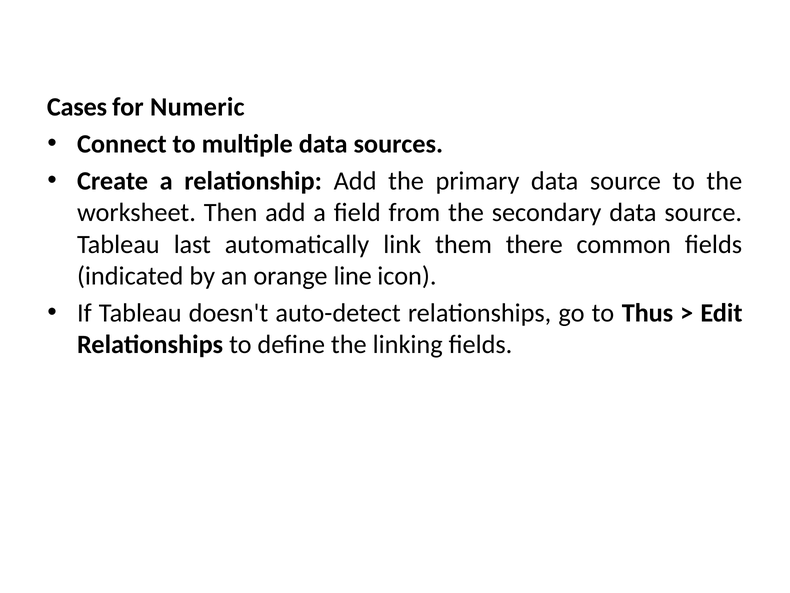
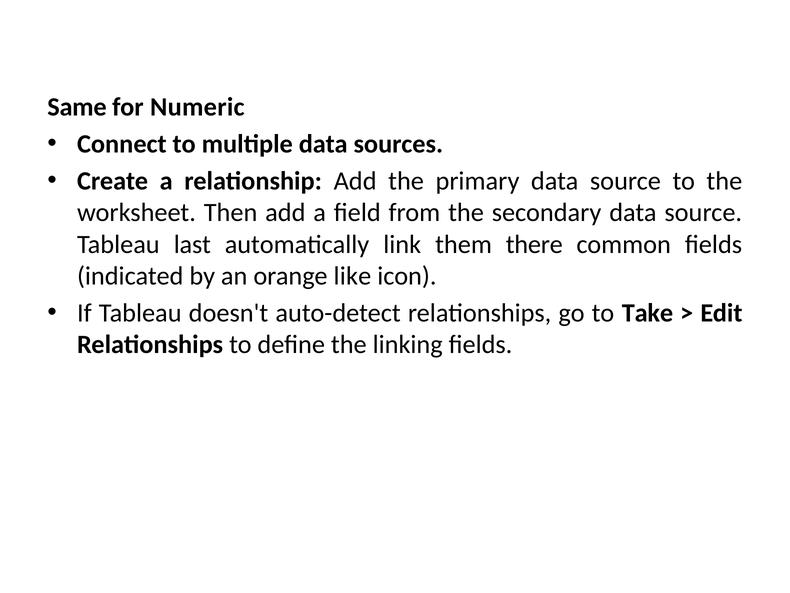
Cases: Cases -> Same
line: line -> like
Thus: Thus -> Take
